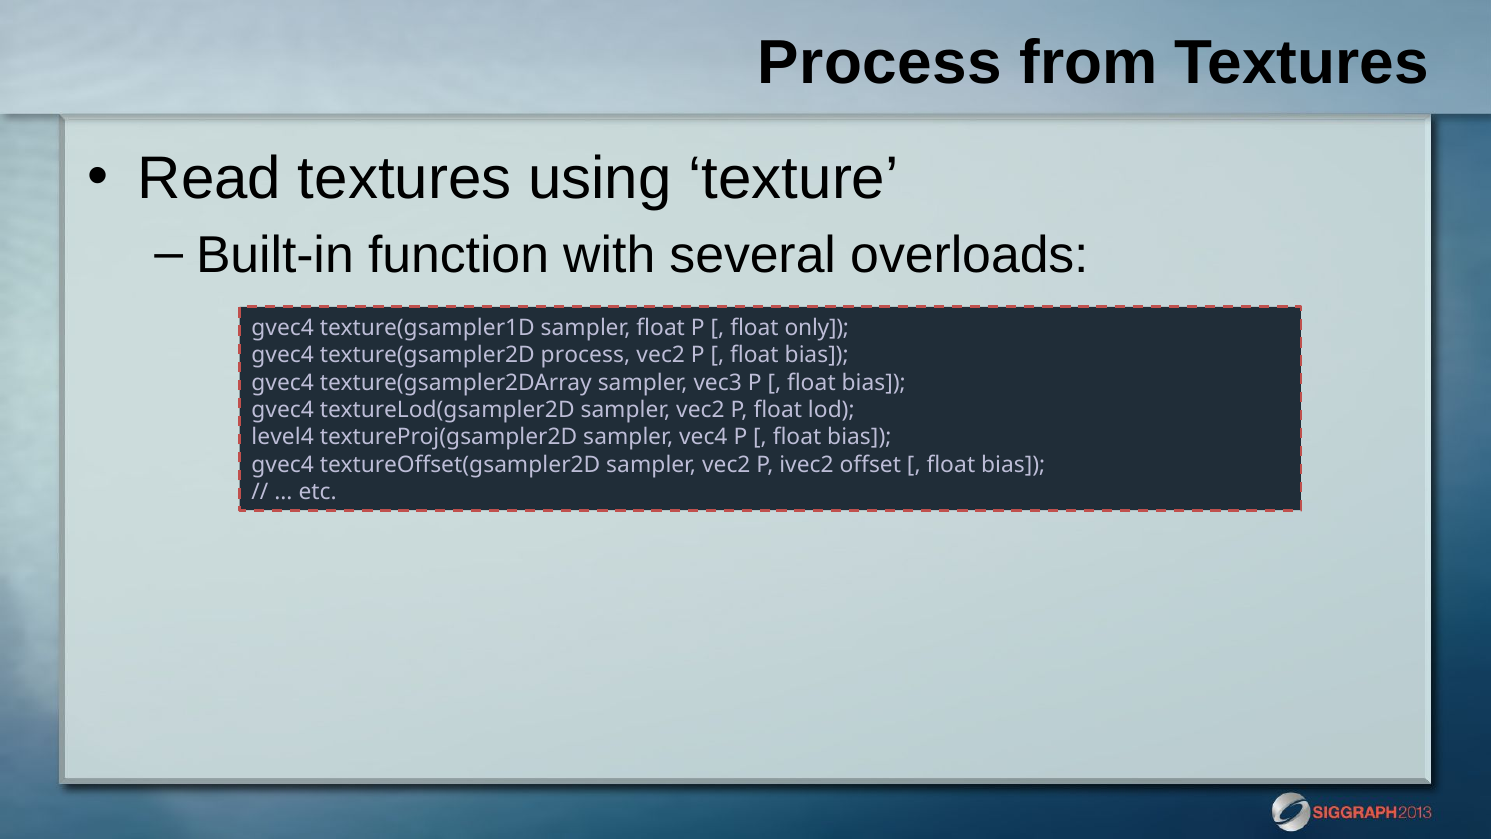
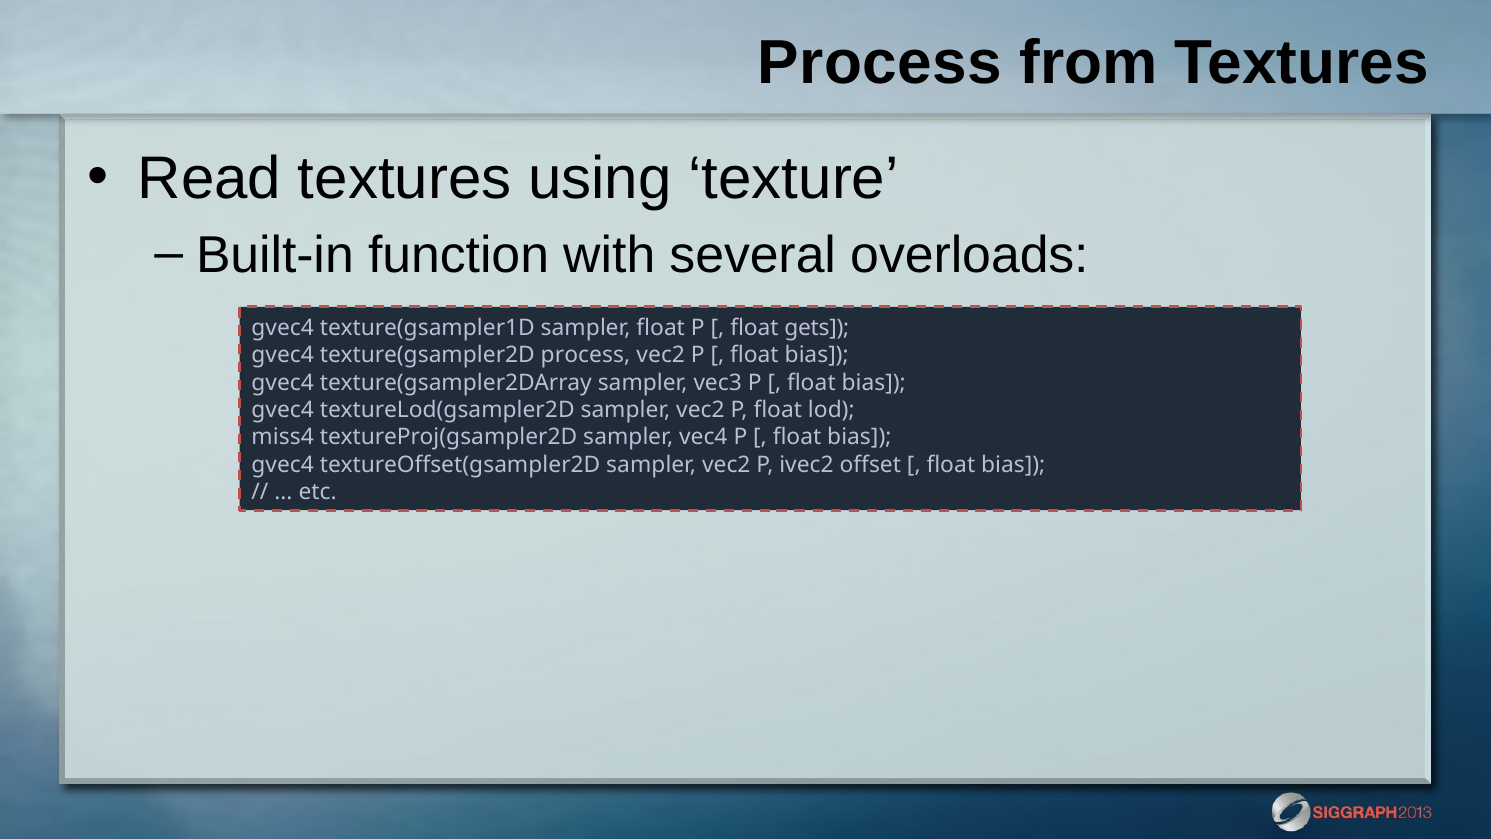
only: only -> gets
level4: level4 -> miss4
